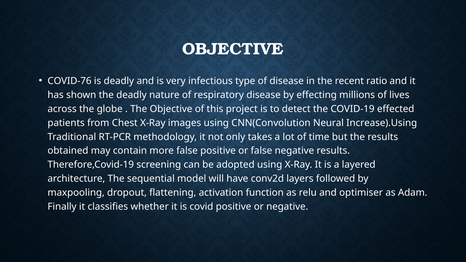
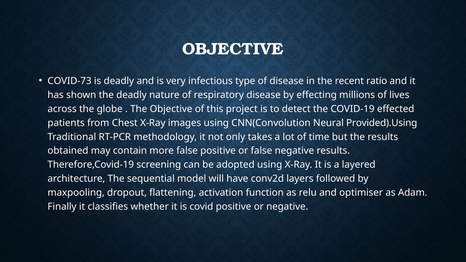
COVID-76: COVID-76 -> COVID-73
Increase).Using: Increase).Using -> Provided).Using
